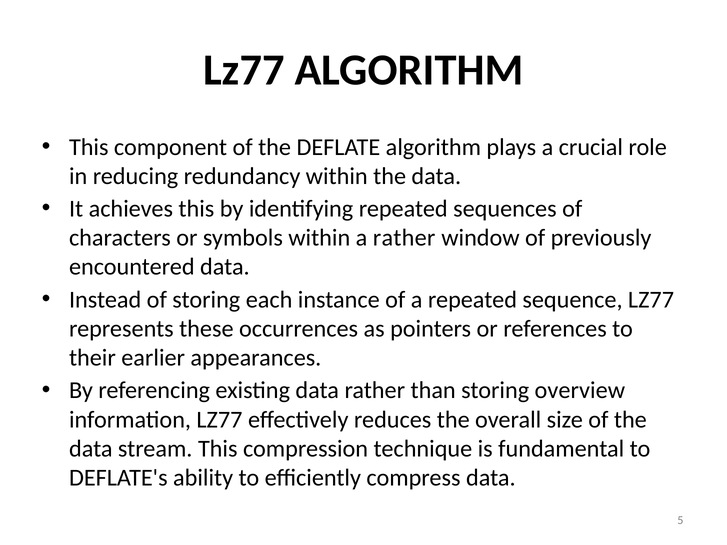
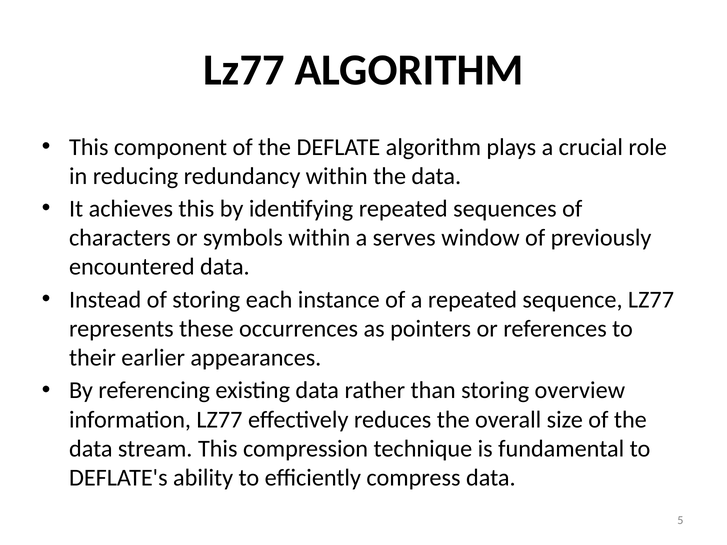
a rather: rather -> serves
